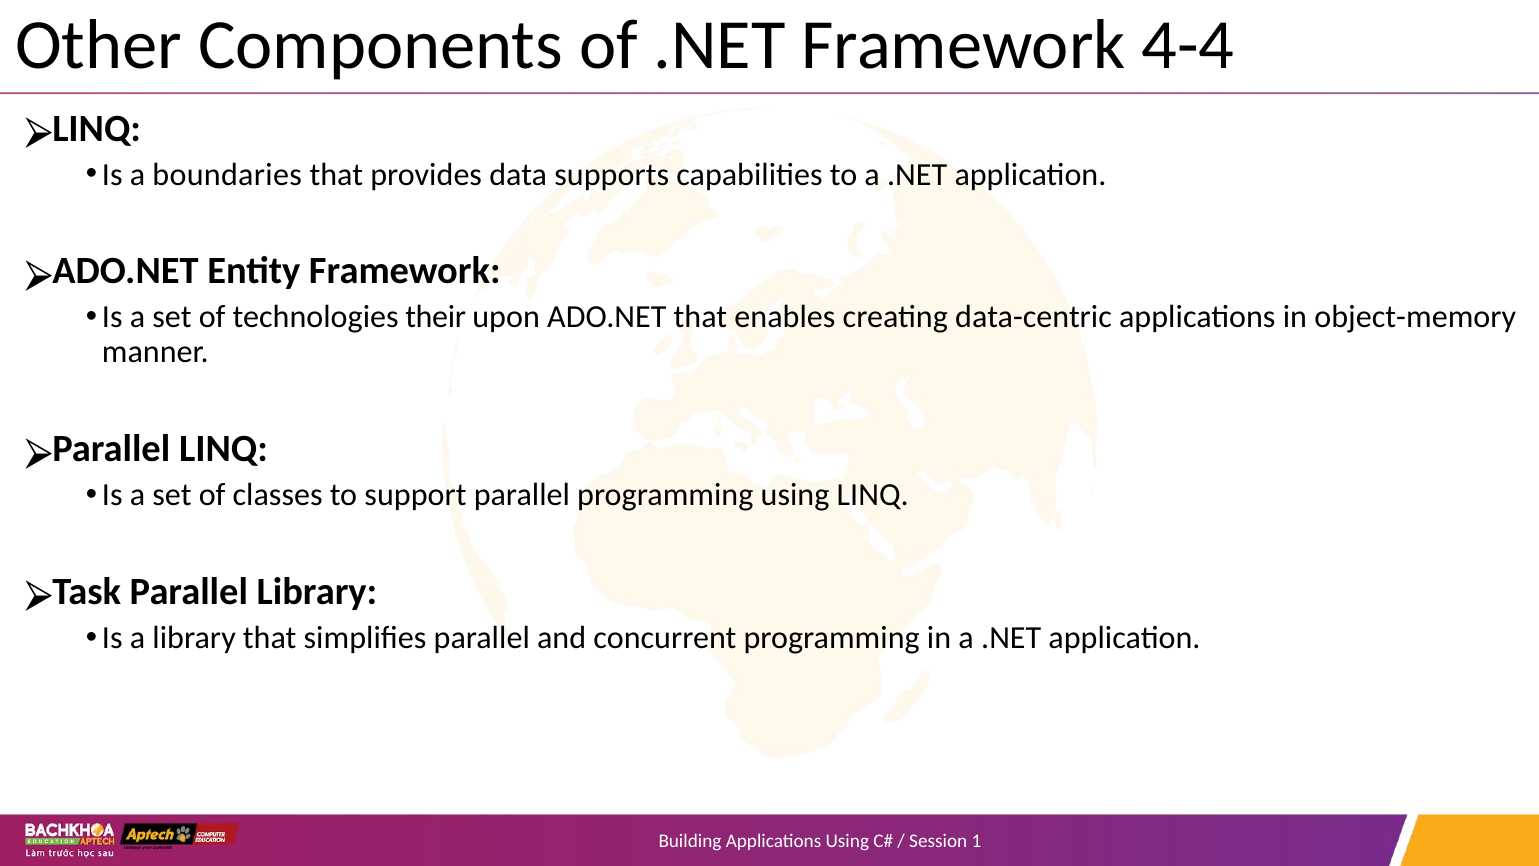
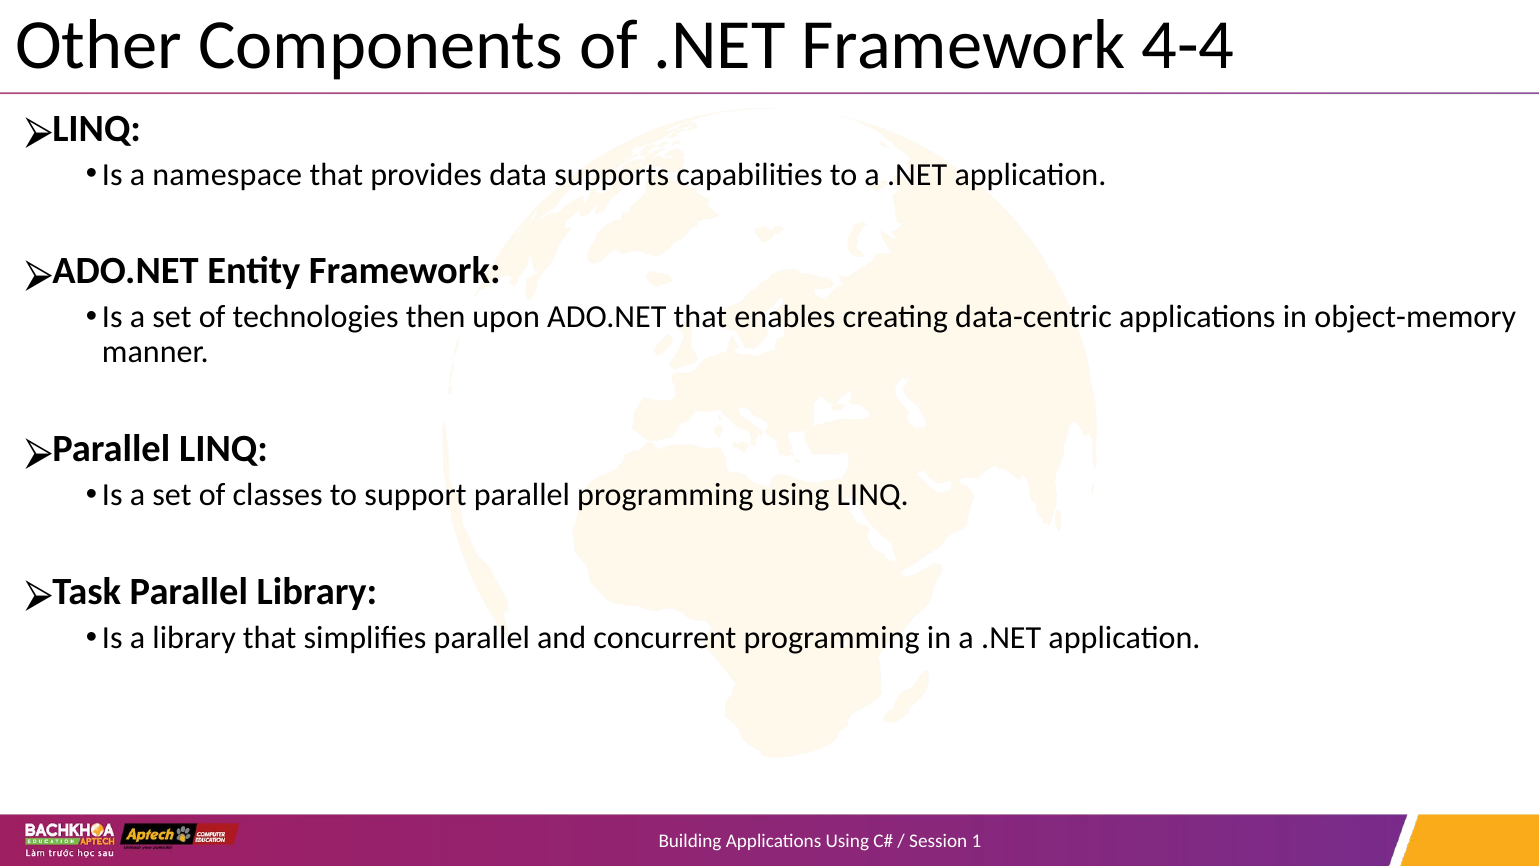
boundaries: boundaries -> namespace
their: their -> then
